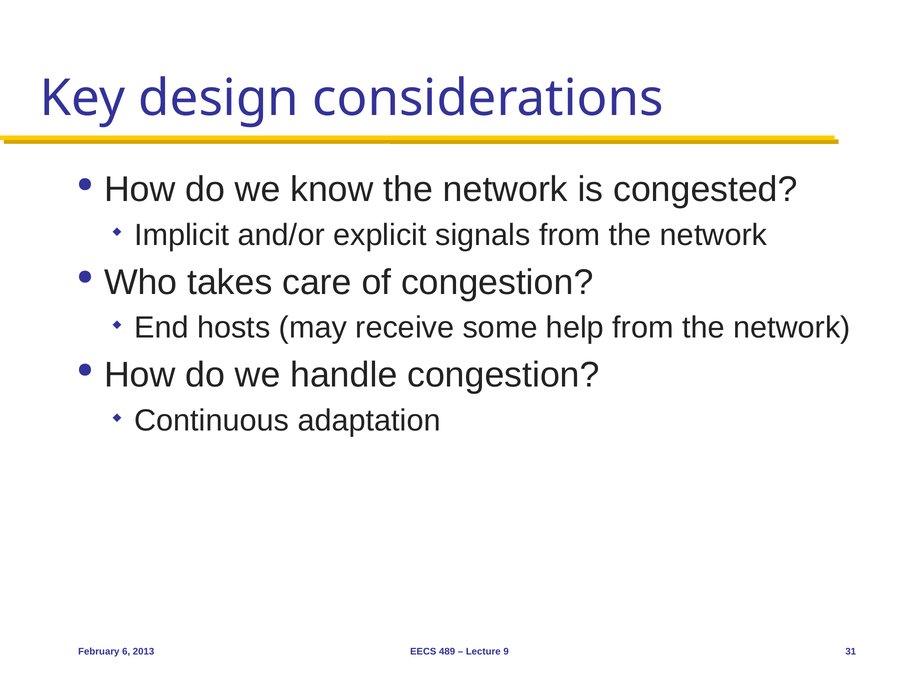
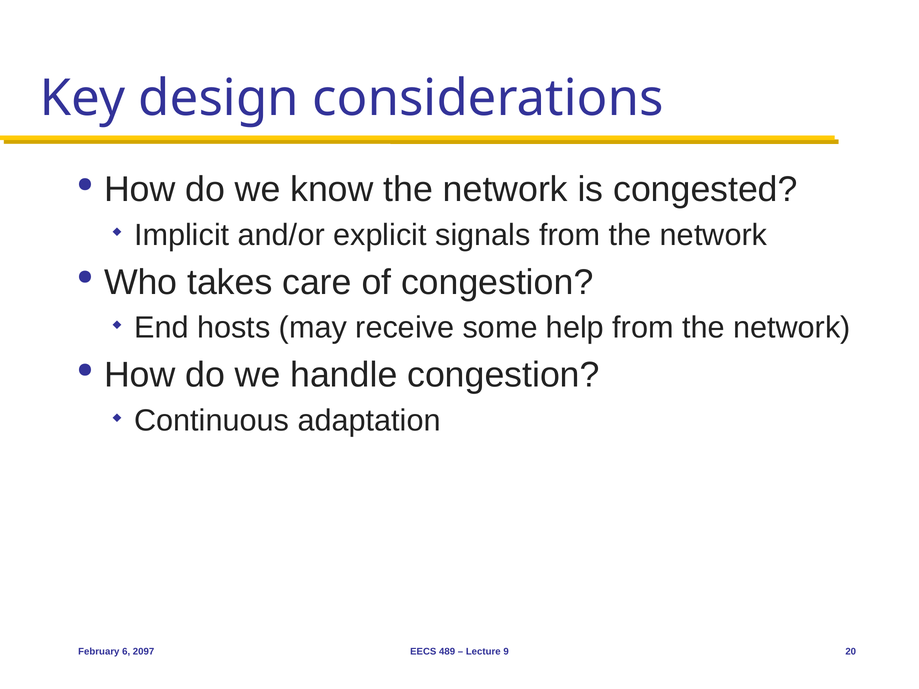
2013: 2013 -> 2097
31: 31 -> 20
